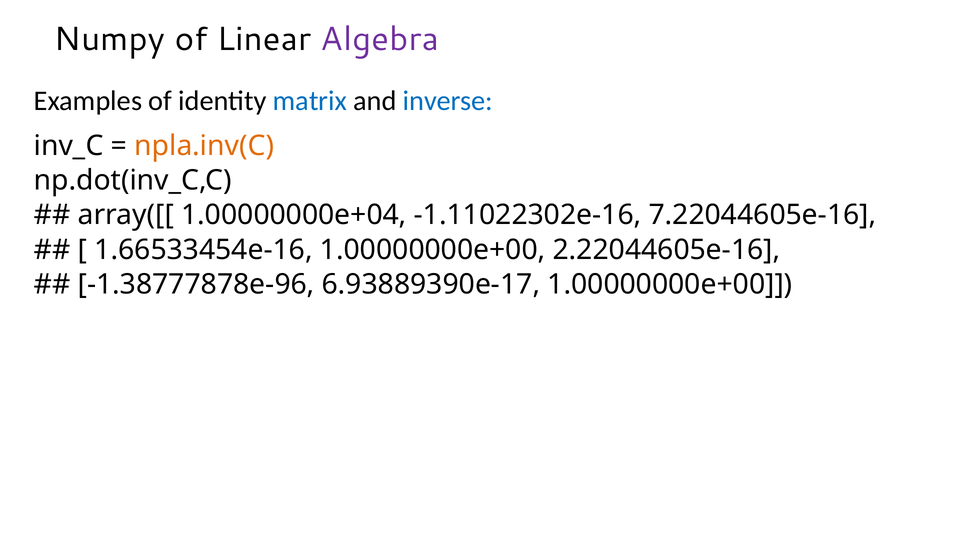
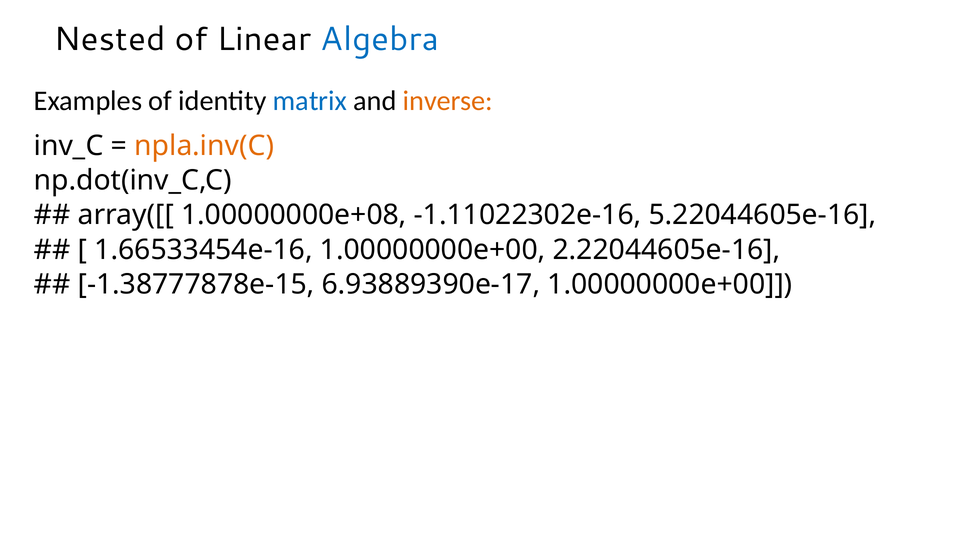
Numpy: Numpy -> Nested
Algebra colour: purple -> blue
inverse colour: blue -> orange
1.00000000e+04: 1.00000000e+04 -> 1.00000000e+08
7.22044605e-16: 7.22044605e-16 -> 5.22044605e-16
-1.38777878e-96: -1.38777878e-96 -> -1.38777878e-15
